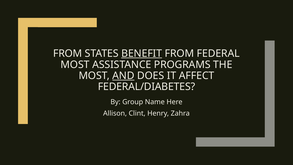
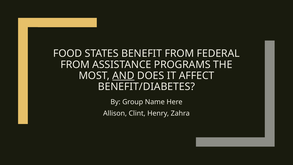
FROM at (68, 53): FROM -> FOOD
BENEFIT underline: present -> none
MOST at (75, 65): MOST -> FROM
FEDERAL/DIABETES: FEDERAL/DIABETES -> BENEFIT/DIABETES
